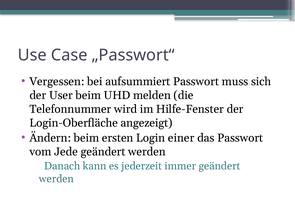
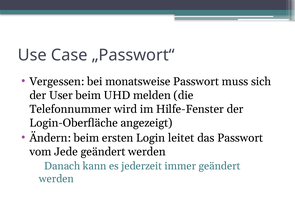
aufsummiert: aufsummiert -> monatsweise
einer: einer -> leitet
